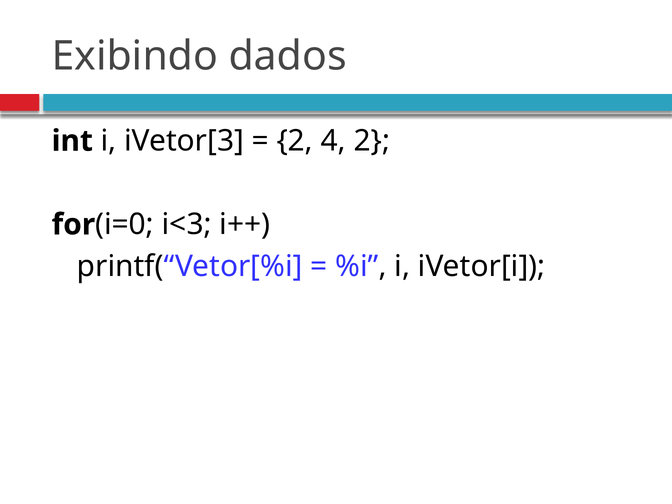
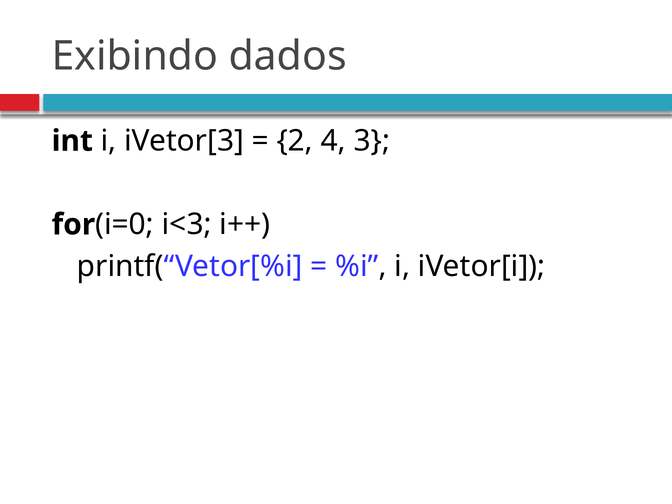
4 2: 2 -> 3
